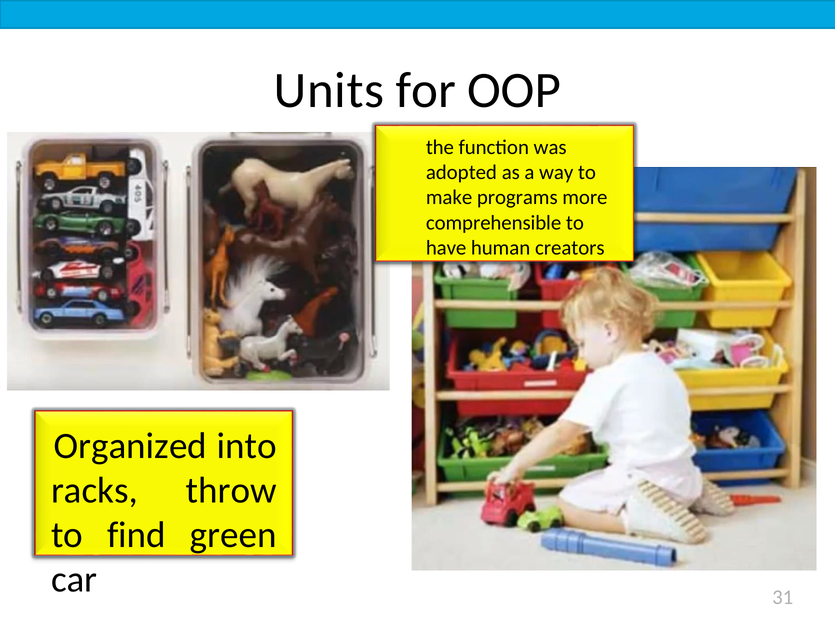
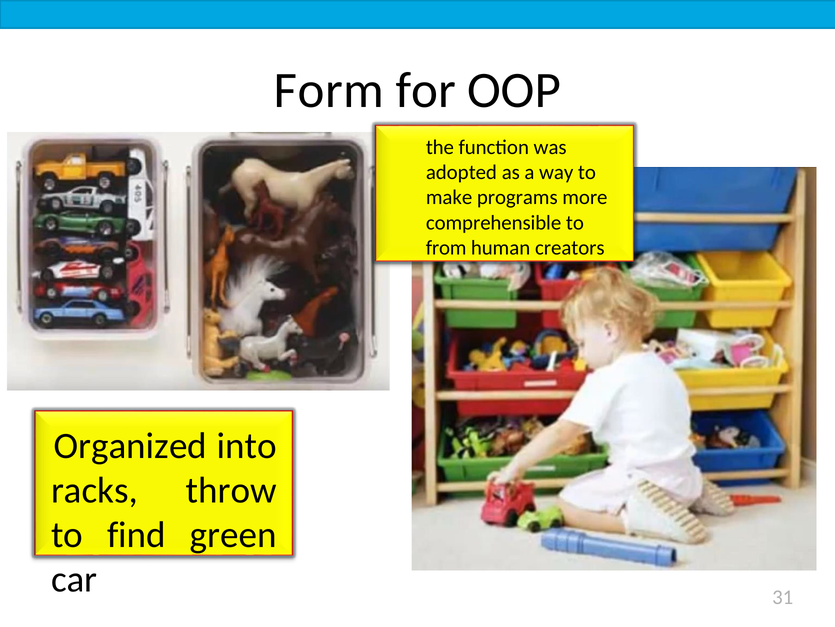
Units: Units -> Form
have: have -> from
